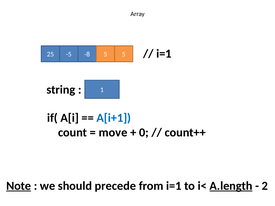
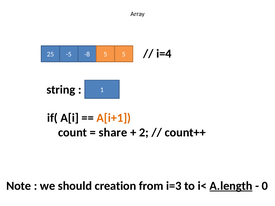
i=1 at (164, 54): i=1 -> i=4
A[i+1 colour: blue -> orange
move: move -> share
0: 0 -> 2
Note underline: present -> none
precede: precede -> creation
from i=1: i=1 -> i=3
2: 2 -> 0
